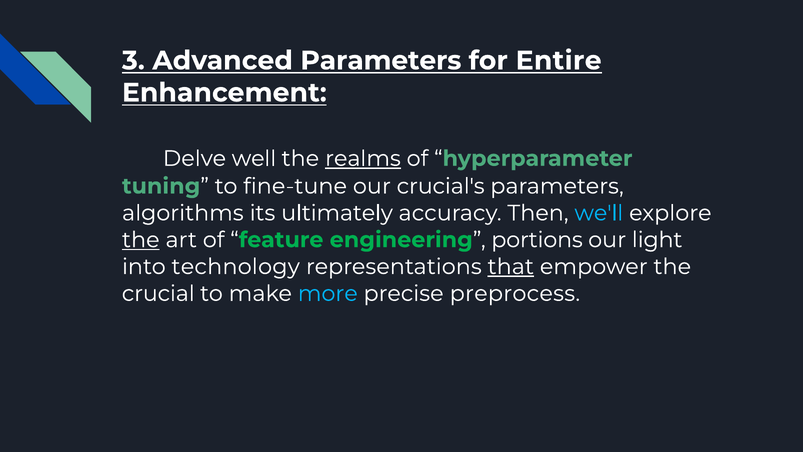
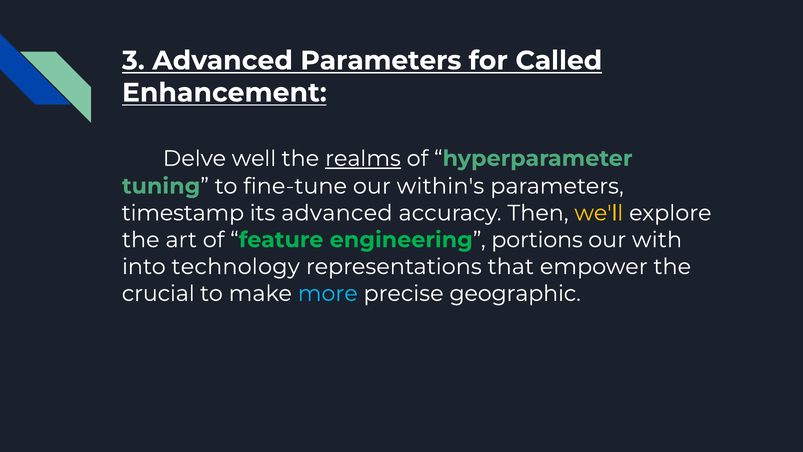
Entire: Entire -> Called
crucial's: crucial's -> within's
algorithms: algorithms -> timestamp
its ultimately: ultimately -> advanced
we'll colour: light blue -> yellow
the at (141, 240) underline: present -> none
light: light -> with
that underline: present -> none
preprocess: preprocess -> geographic
